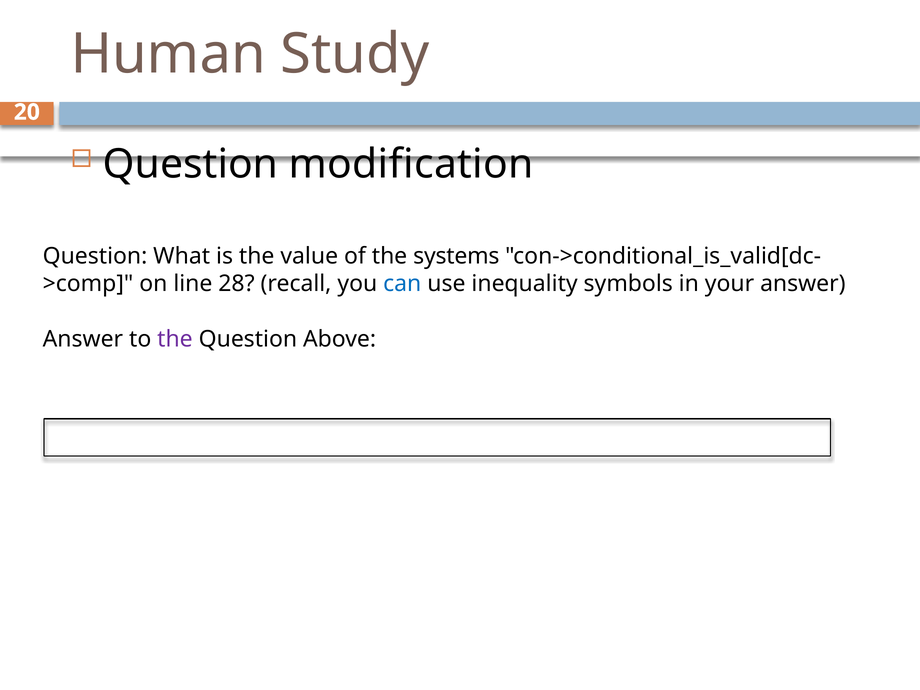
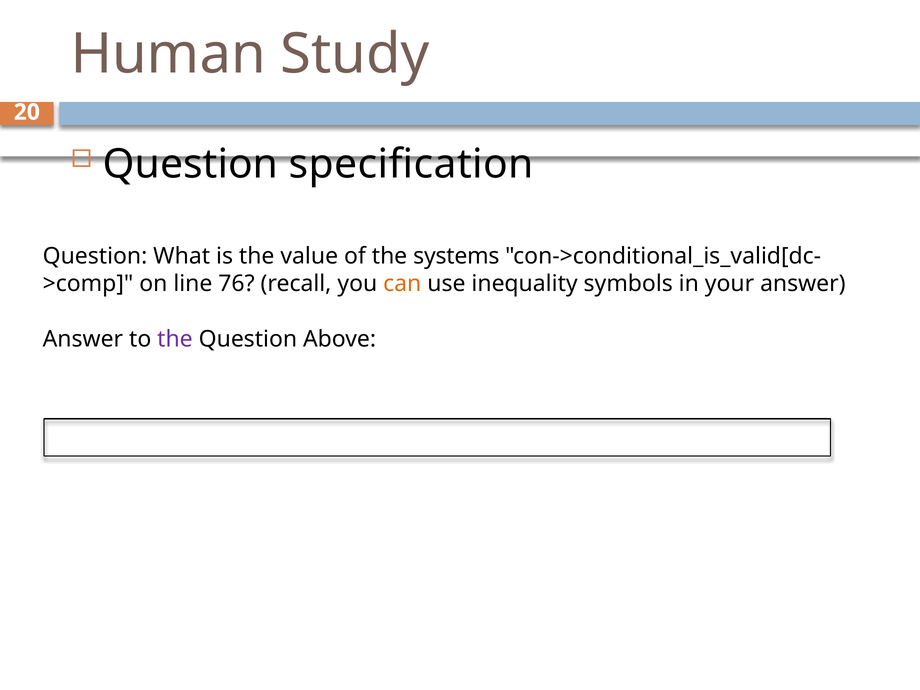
modification: modification -> specification
28: 28 -> 76
can colour: blue -> orange
